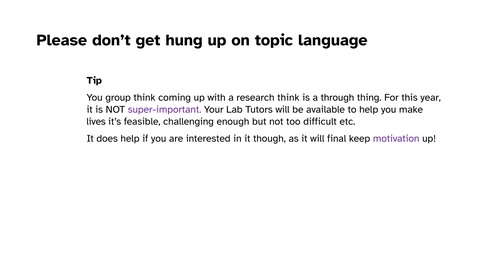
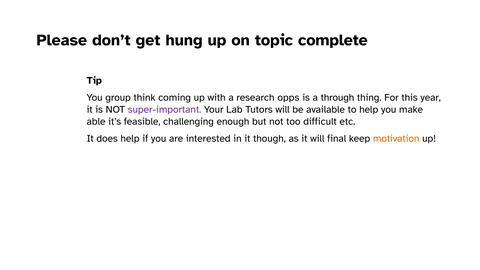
language: language -> complete
research think: think -> opps
lives: lives -> able
motivation colour: purple -> orange
